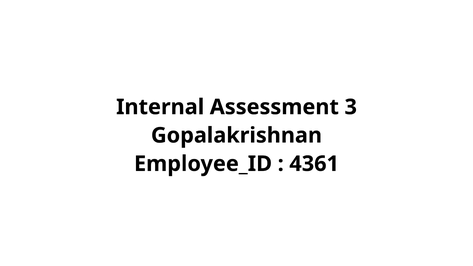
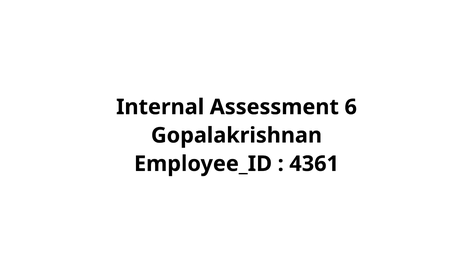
3: 3 -> 6
